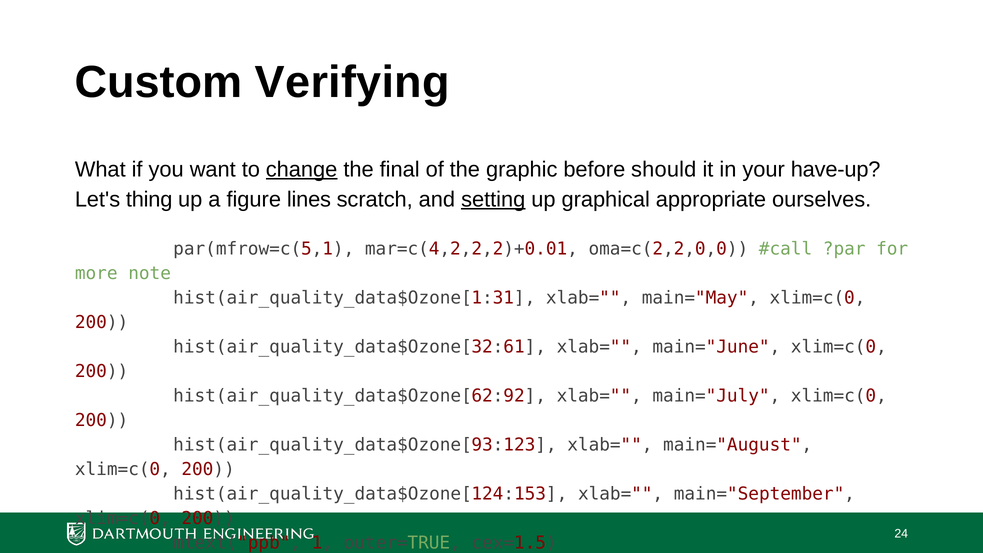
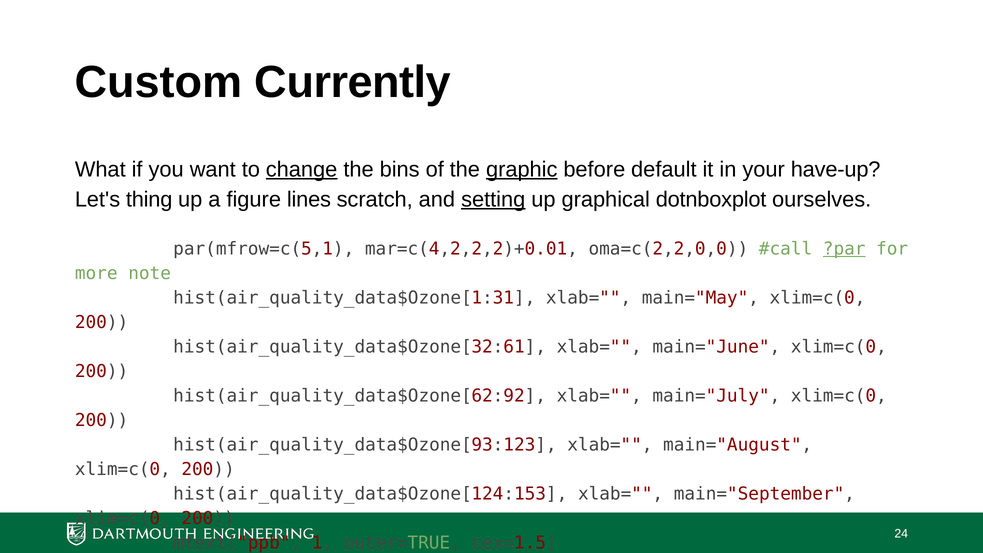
Verifying: Verifying -> Currently
final at (400, 169): final -> bins
graphic underline: none -> present
should: should -> default
appropriate: appropriate -> dotnboxplot
?par underline: none -> present
